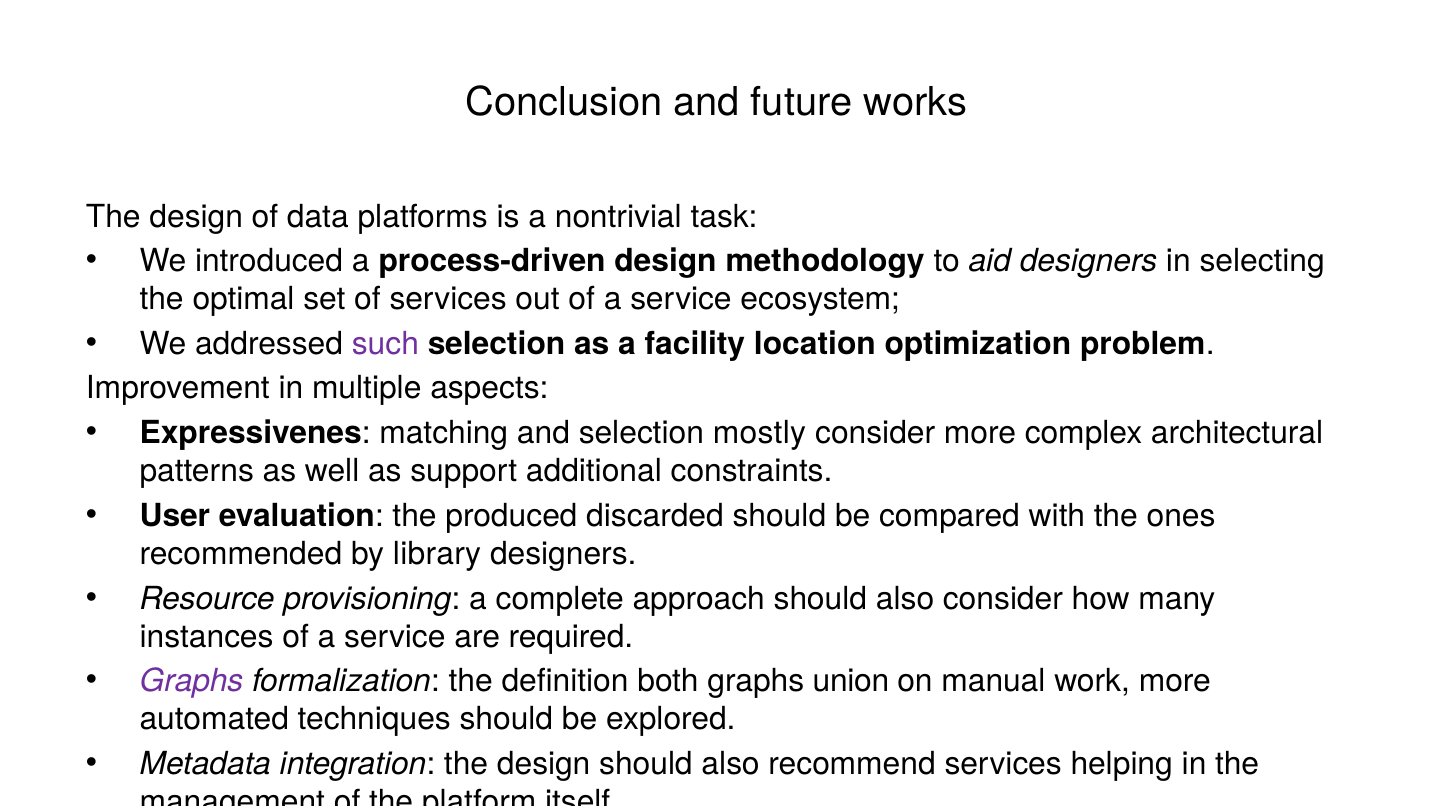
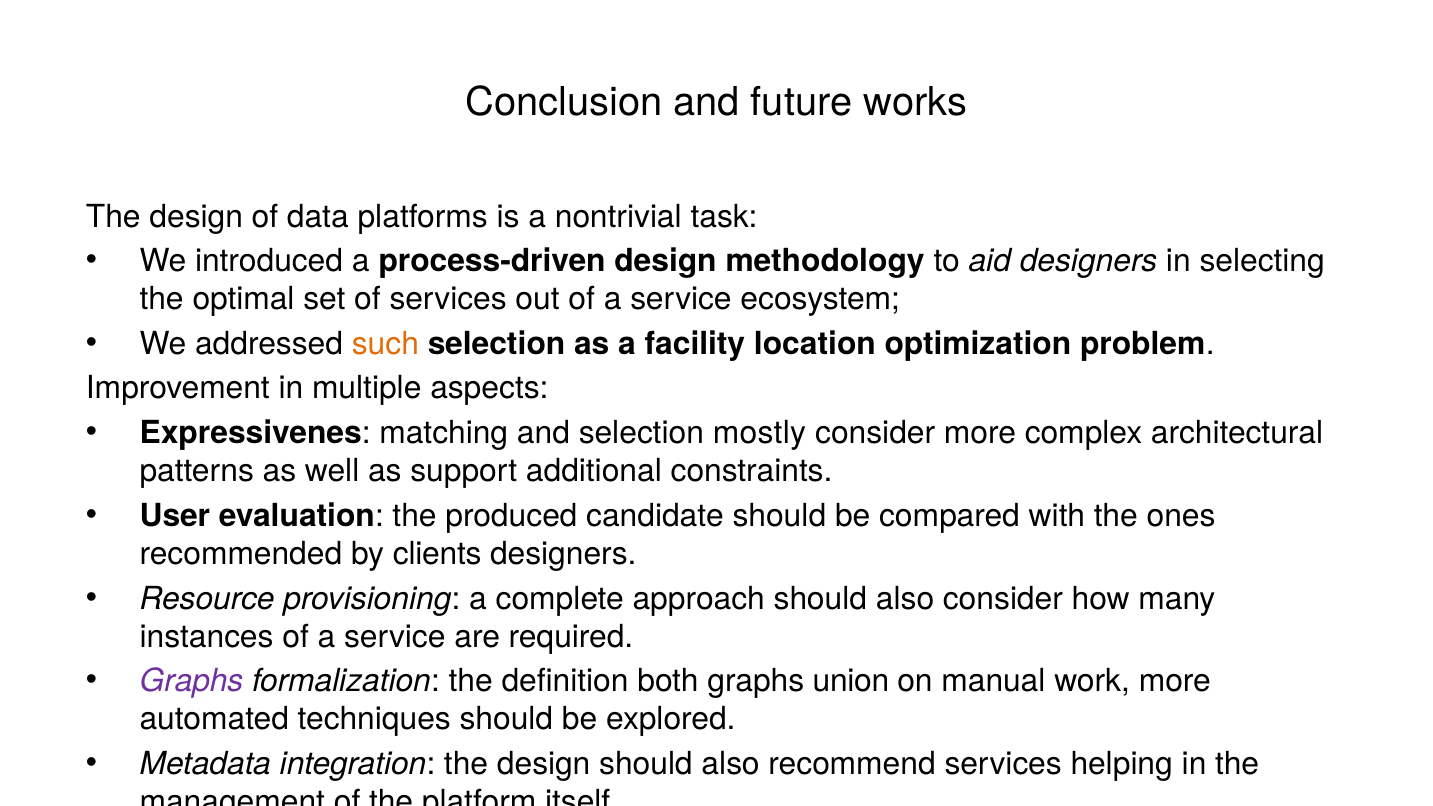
such colour: purple -> orange
discarded: discarded -> candidate
library: library -> clients
